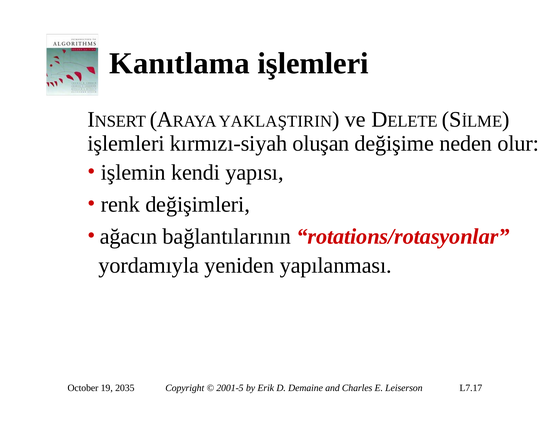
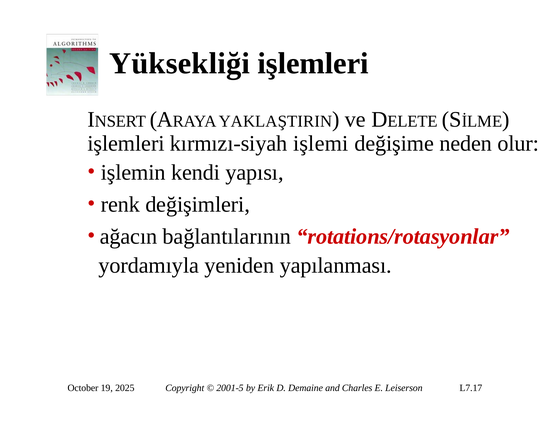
Kanıtlama: Kanıtlama -> Yüksekliği
oluşan: oluşan -> işlemi
2035: 2035 -> 2025
